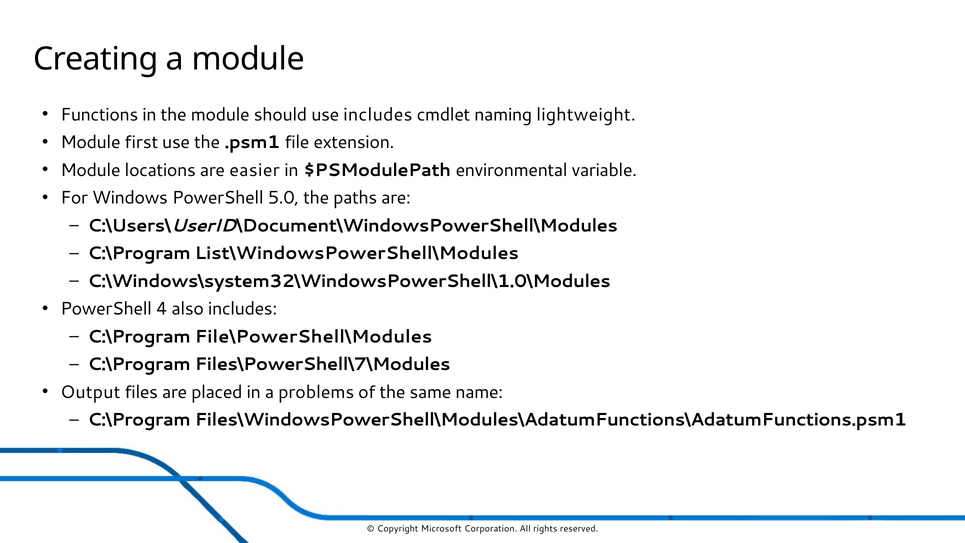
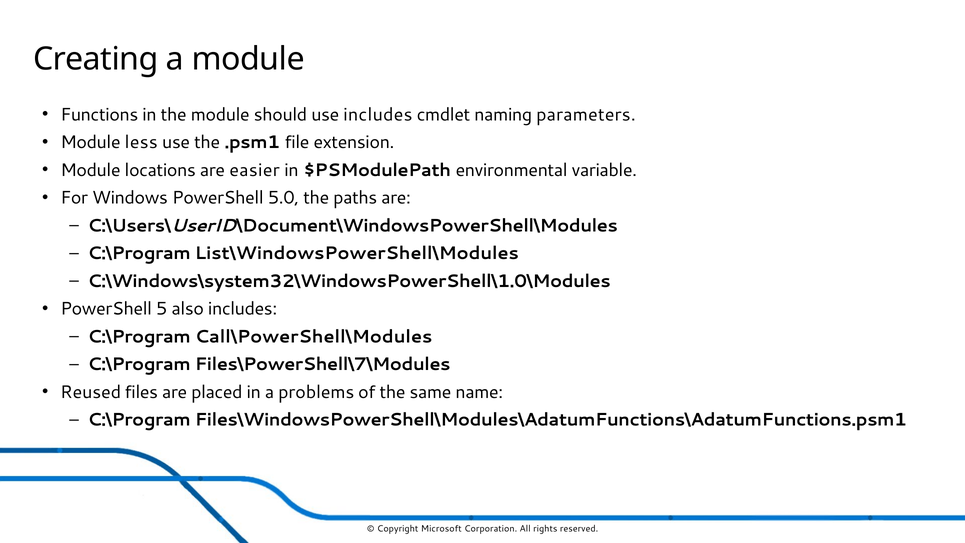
lightweight: lightweight -> parameters
first: first -> less
4: 4 -> 5
File\PowerShell\Modules: File\PowerShell\Modules -> Call\PowerShell\Modules
Output: Output -> Reused
